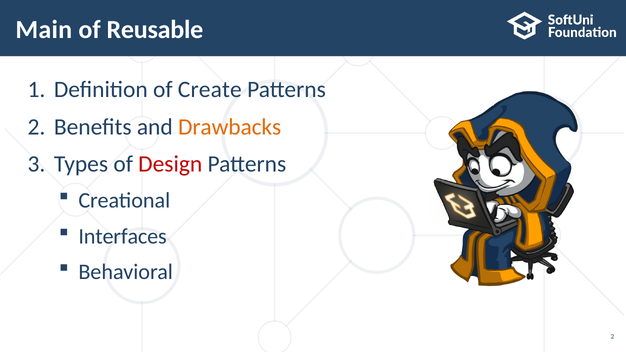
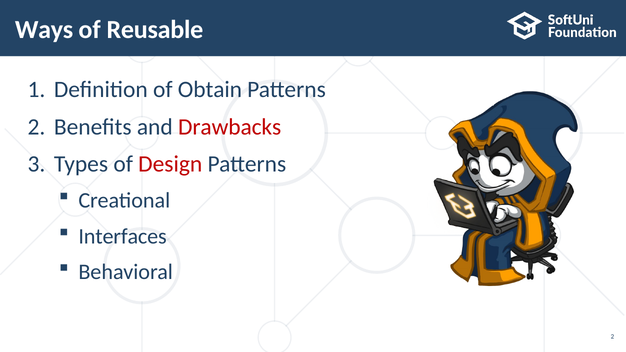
Main: Main -> Ways
Create: Create -> Obtain
Drawbacks colour: orange -> red
